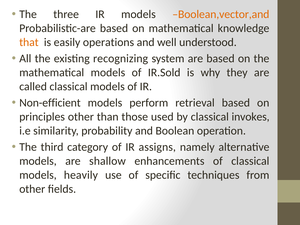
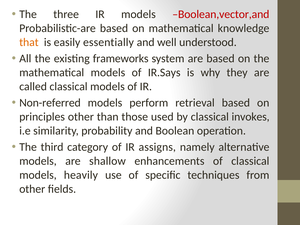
Boolean,vector,and colour: orange -> red
operations: operations -> essentially
recognizing: recognizing -> frameworks
IR.Sold: IR.Sold -> IR.Says
Non-efficient: Non-efficient -> Non-referred
